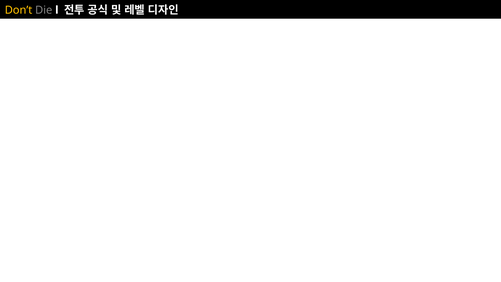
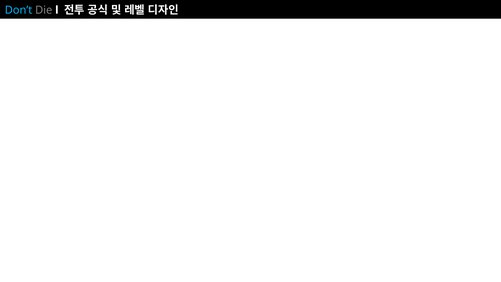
Don’t colour: yellow -> light blue
